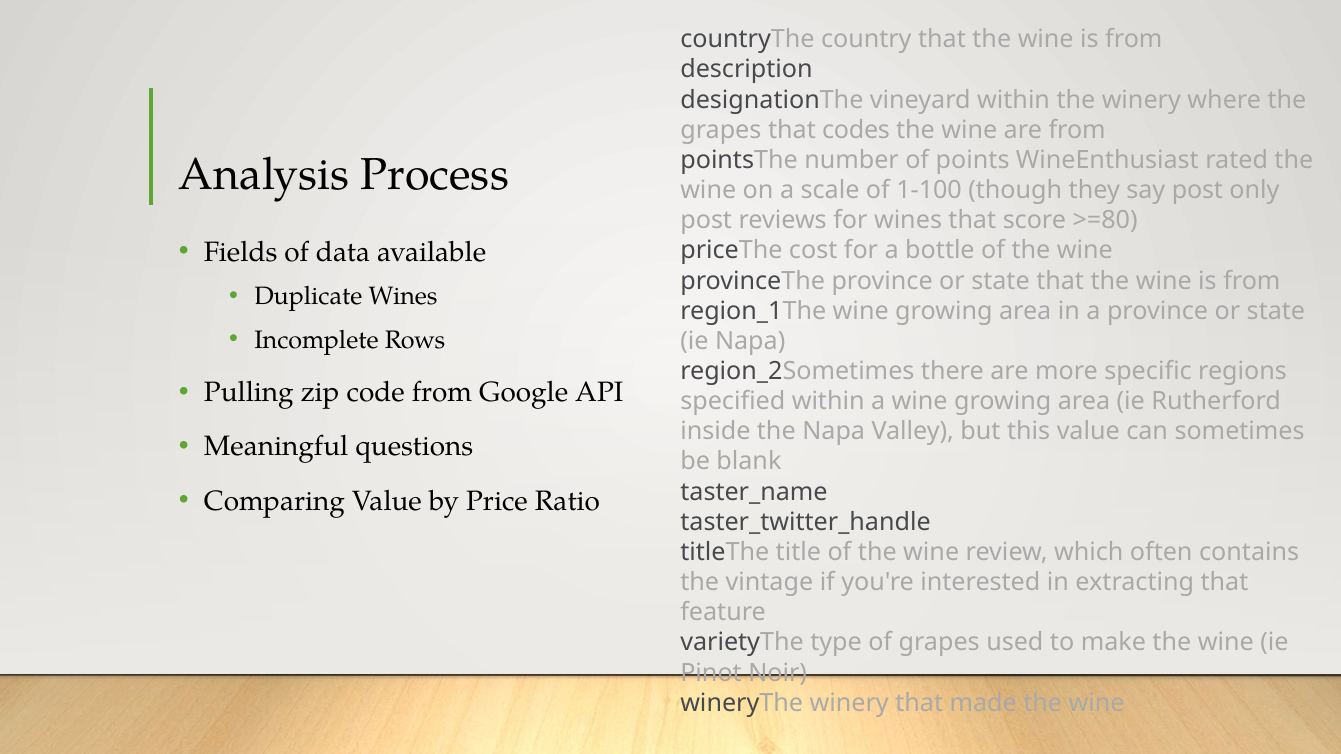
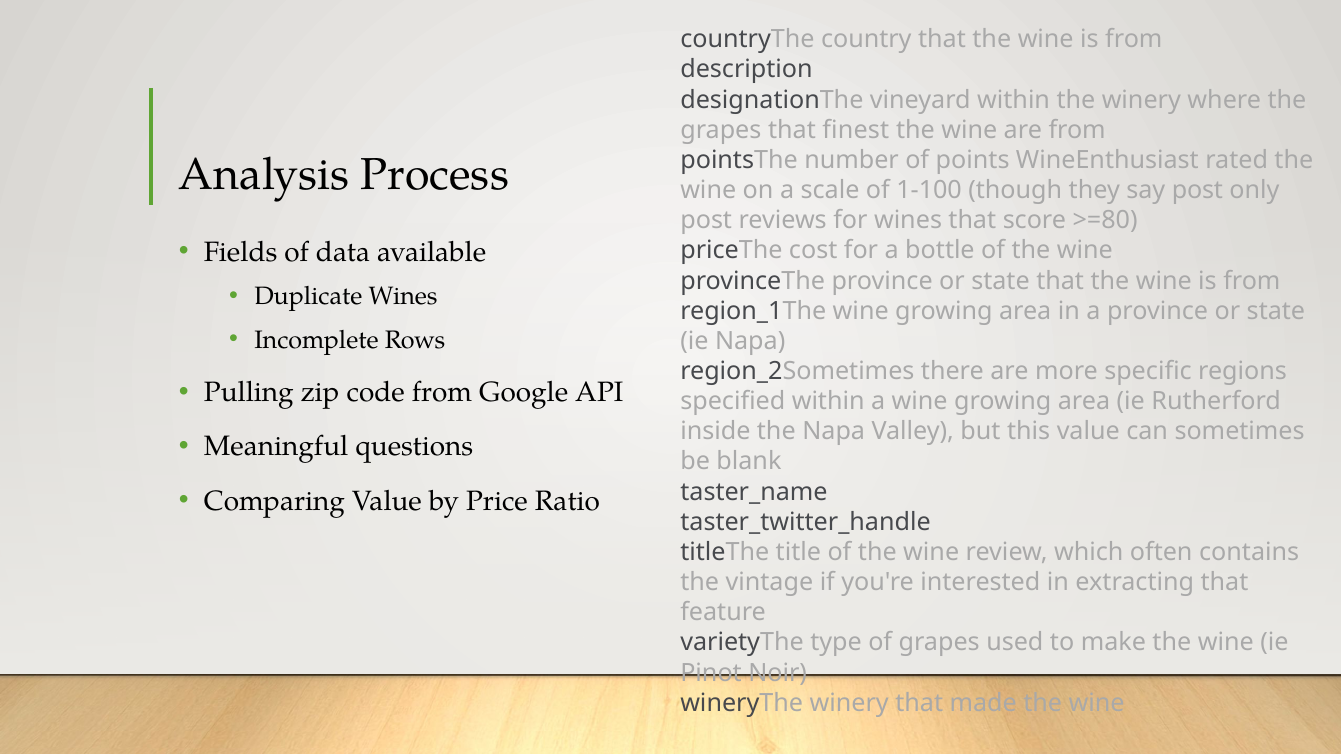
codes: codes -> finest
